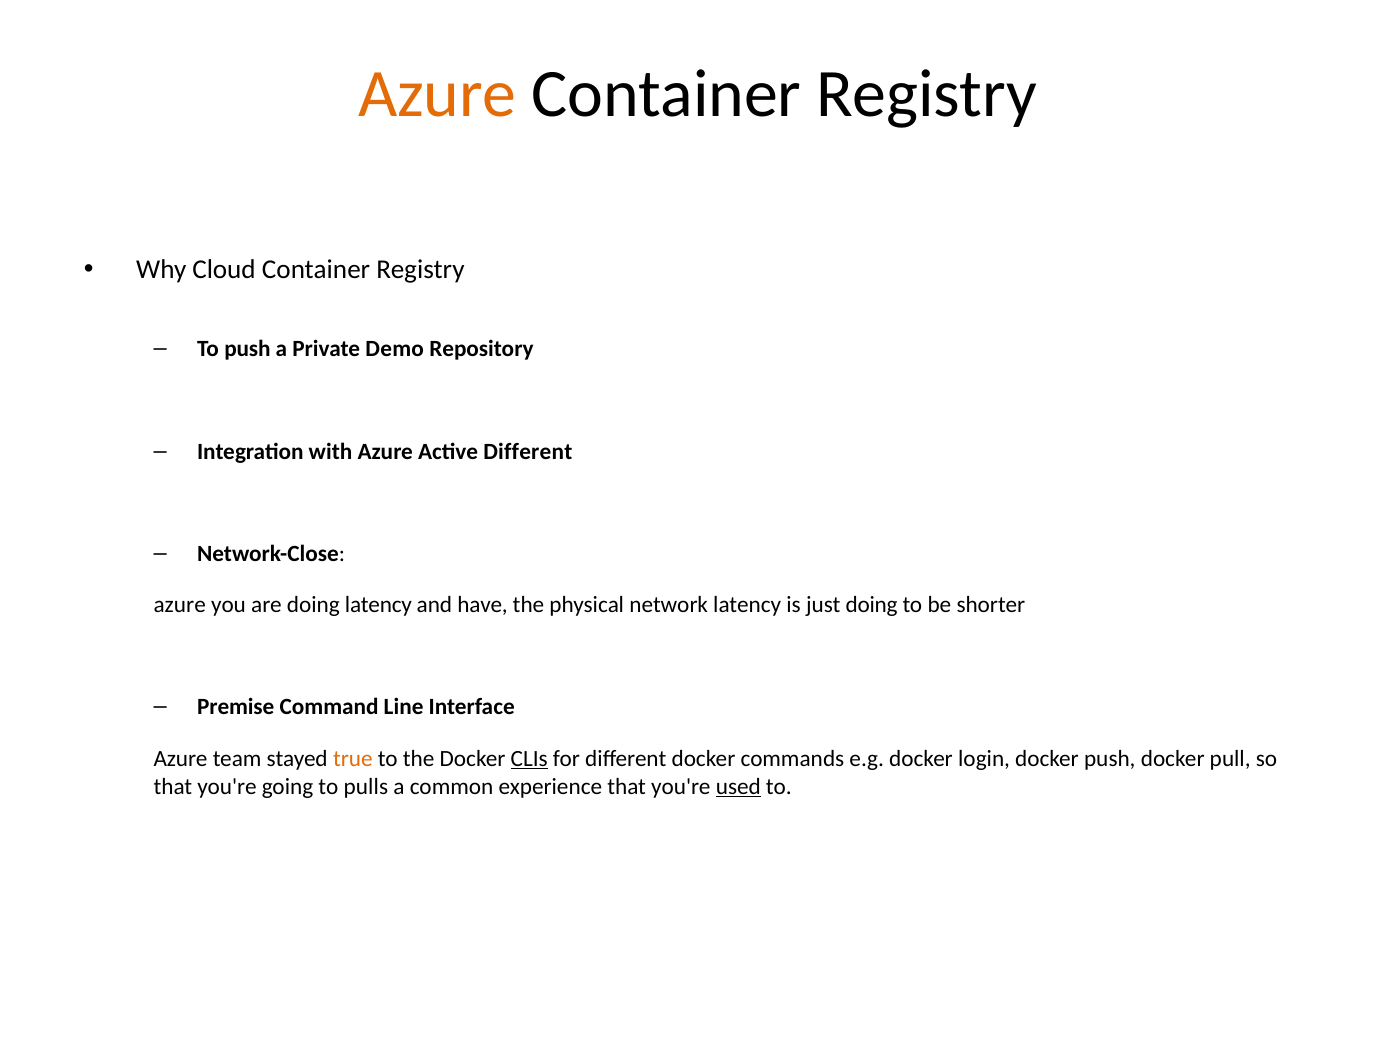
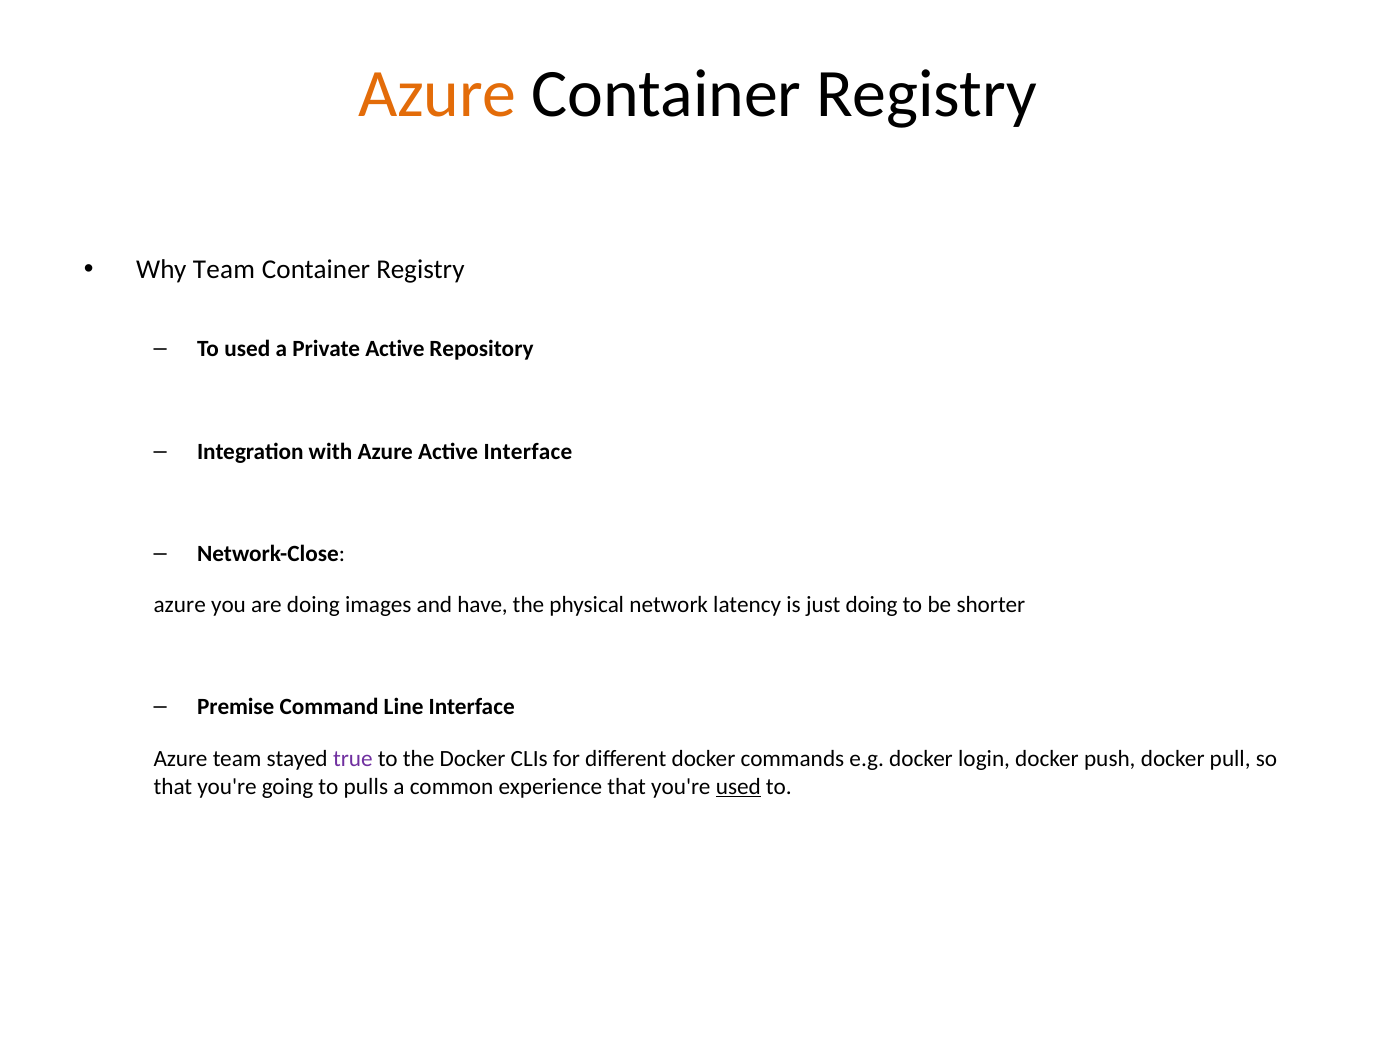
Why Cloud: Cloud -> Team
To push: push -> used
Private Demo: Demo -> Active
Active Different: Different -> Interface
doing latency: latency -> images
true colour: orange -> purple
CLIs underline: present -> none
